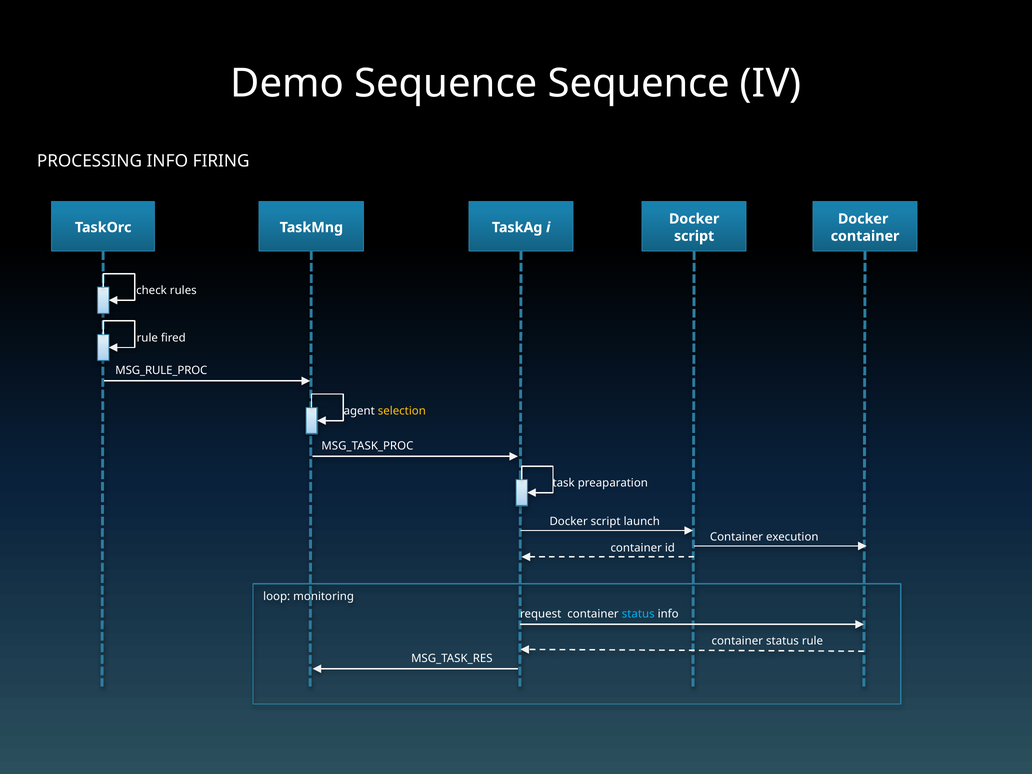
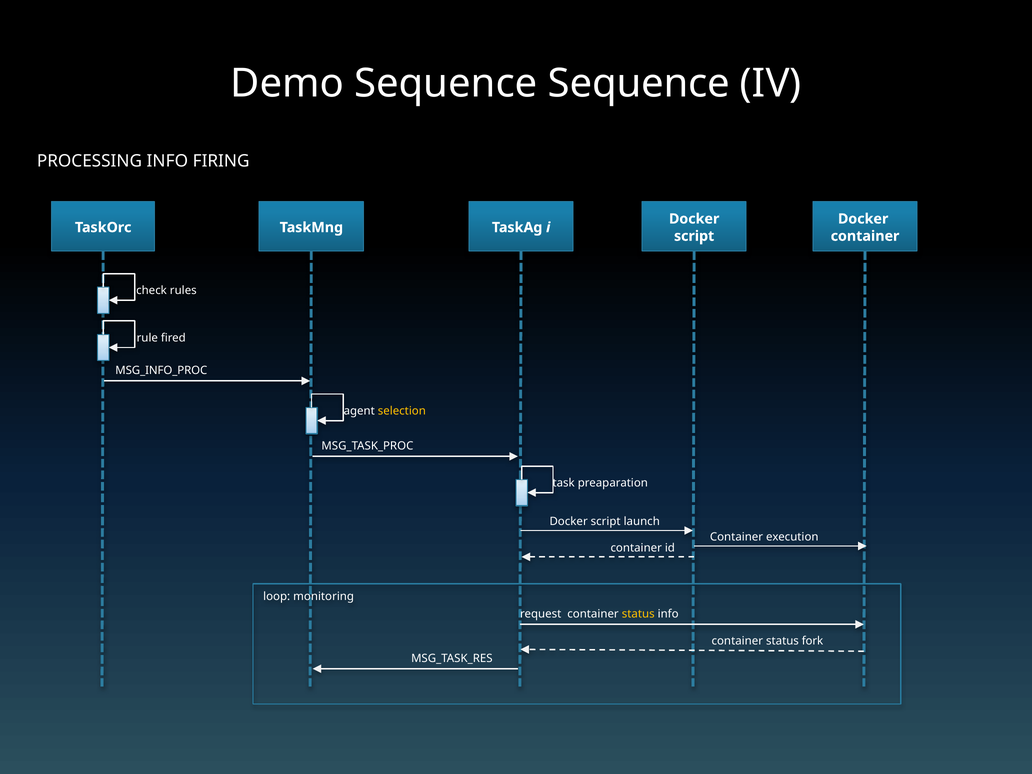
MSG_RULE_PROC: MSG_RULE_PROC -> MSG_INFO_PROC
status at (638, 614) colour: light blue -> yellow
status rule: rule -> fork
